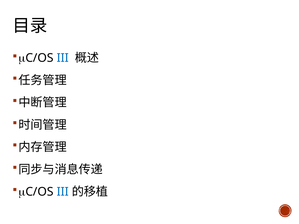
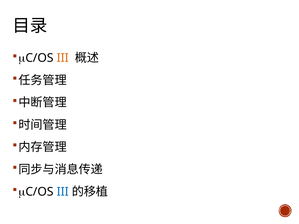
III at (63, 58) colour: blue -> orange
